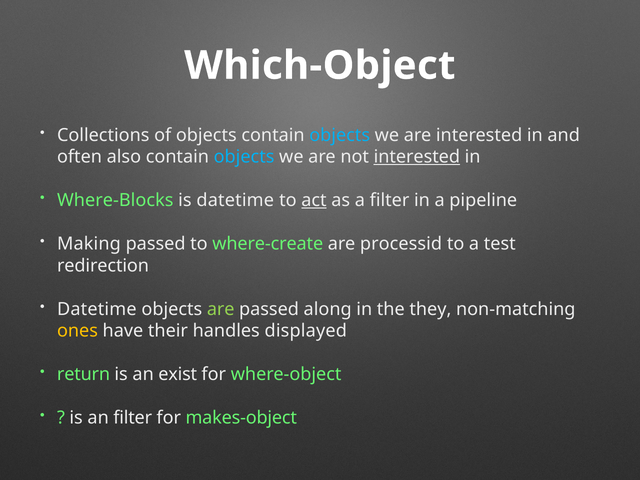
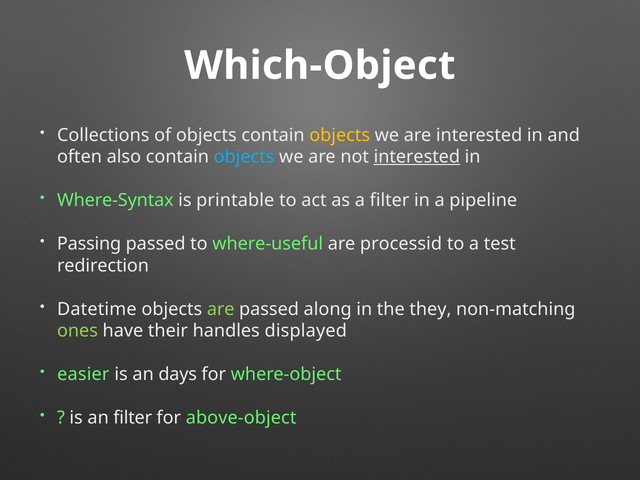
objects at (340, 135) colour: light blue -> yellow
Where-Blocks: Where-Blocks -> Where-Syntax
is datetime: datetime -> printable
act underline: present -> none
Making: Making -> Passing
where-create: where-create -> where-useful
ones colour: yellow -> light green
return: return -> easier
exist: exist -> days
makes-object: makes-object -> above-object
